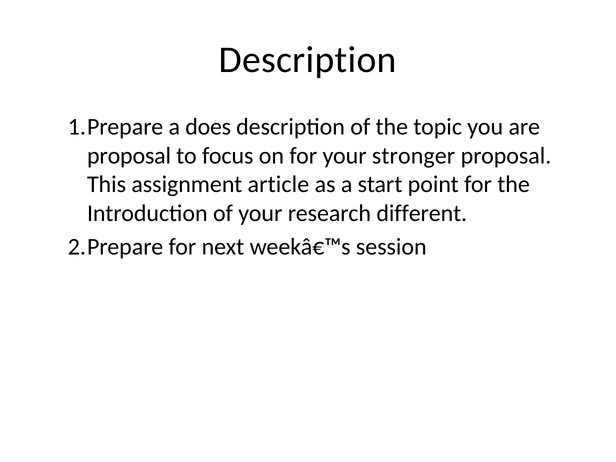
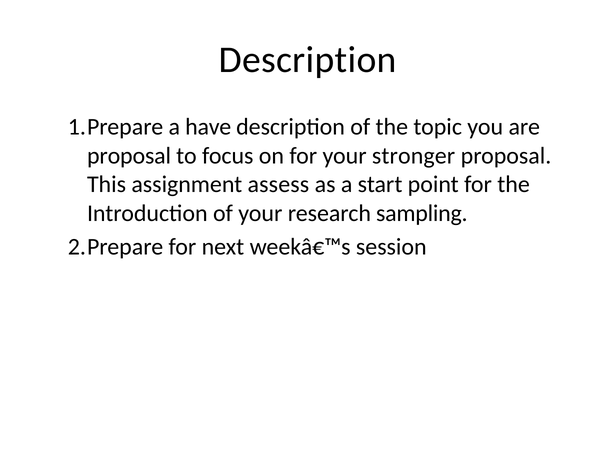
does: does -> have
article: article -> assess
different: different -> sampling
